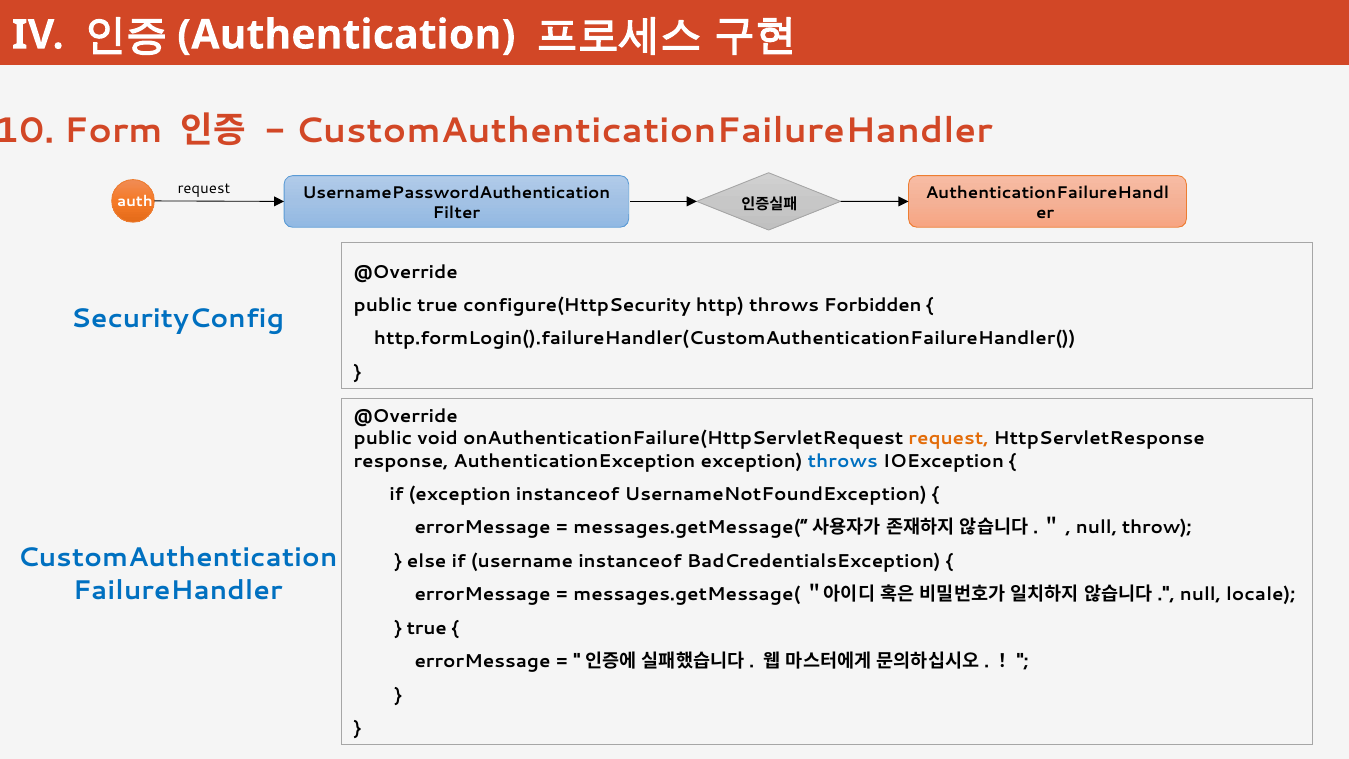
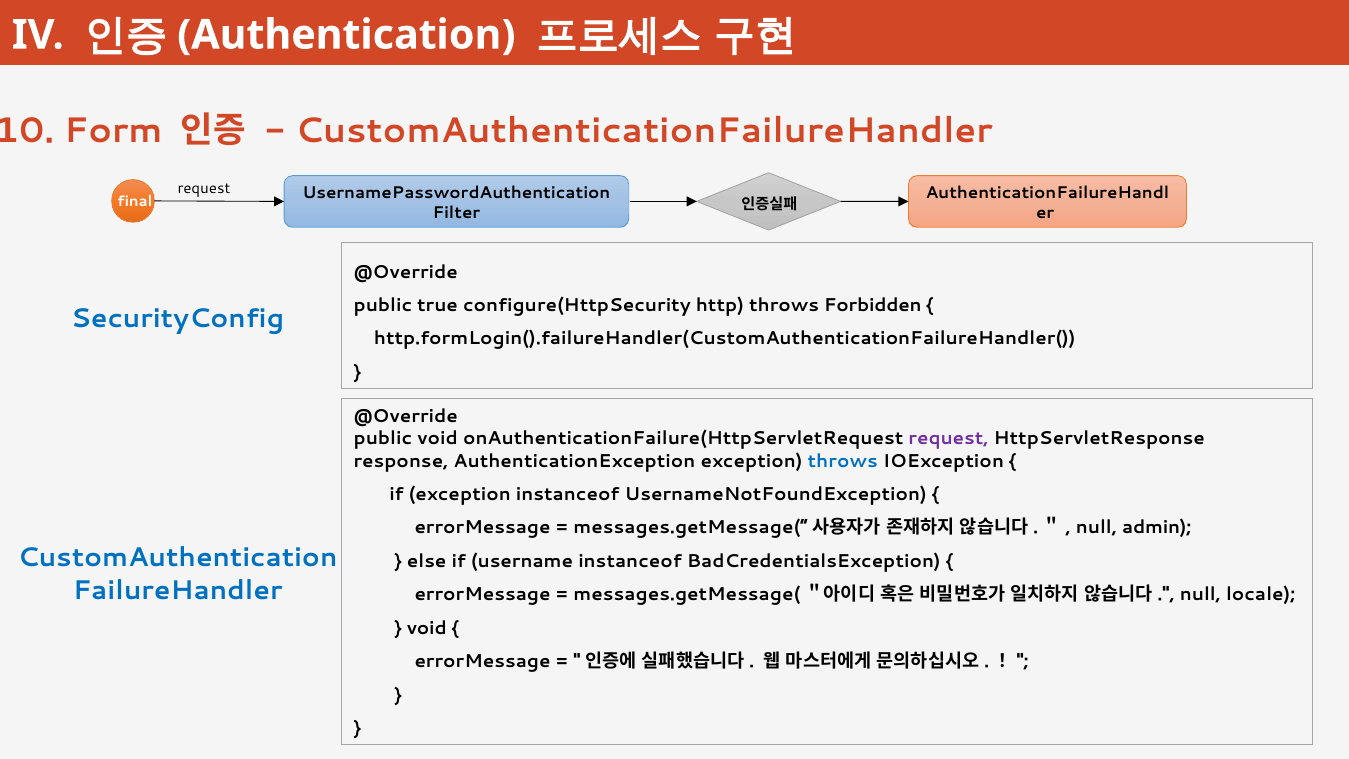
auth: auth -> final
request at (949, 439) colour: orange -> purple
throw: throw -> admin
true at (427, 628): true -> void
